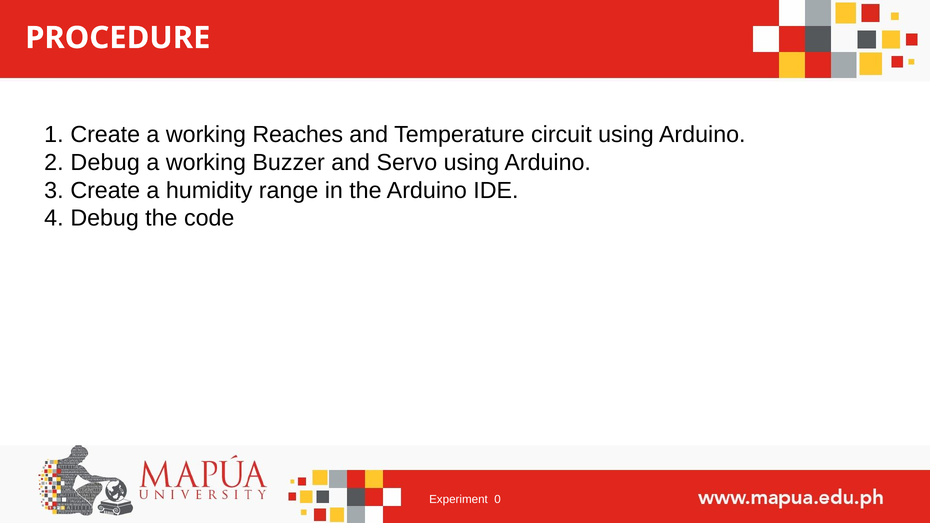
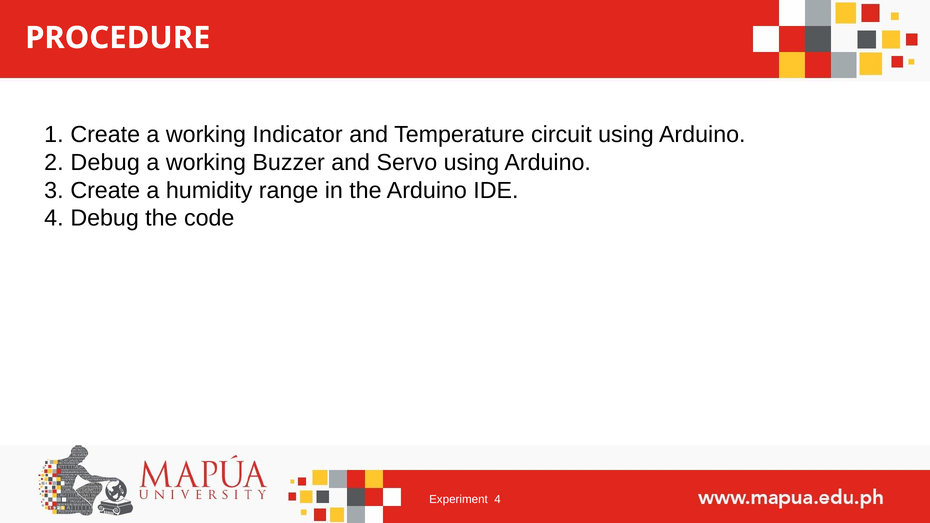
Reaches: Reaches -> Indicator
Experiment 0: 0 -> 4
